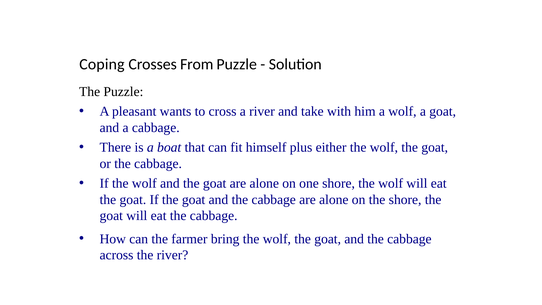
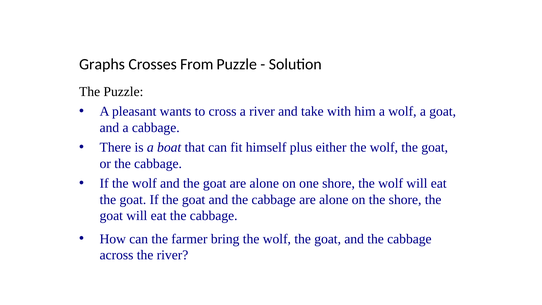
Coping: Coping -> Graphs
